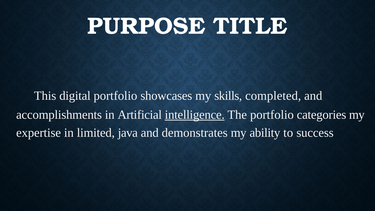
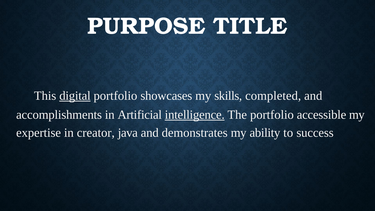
digital underline: none -> present
categories: categories -> accessible
limited: limited -> creator
